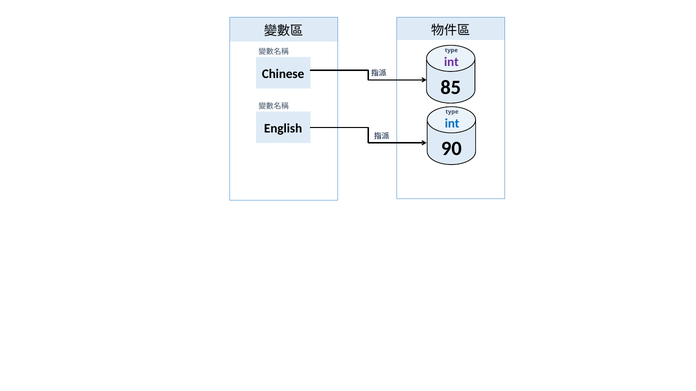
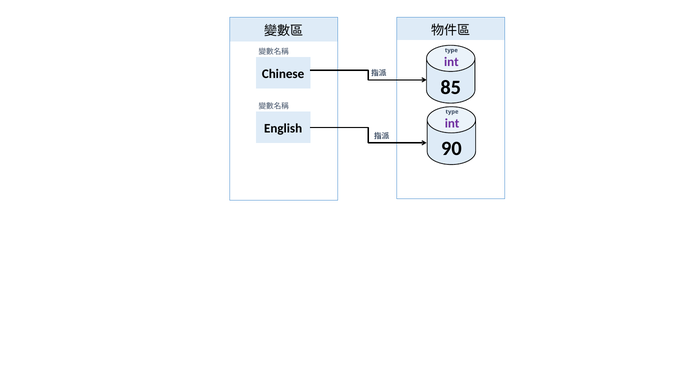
int at (452, 124) colour: blue -> purple
